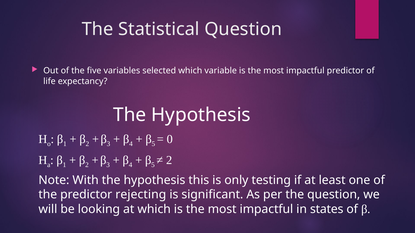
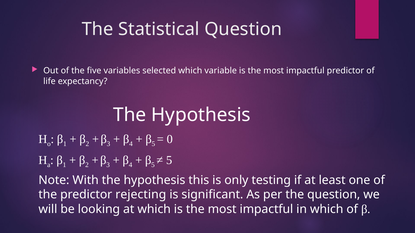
2 at (169, 160): 2 -> 5
in states: states -> which
